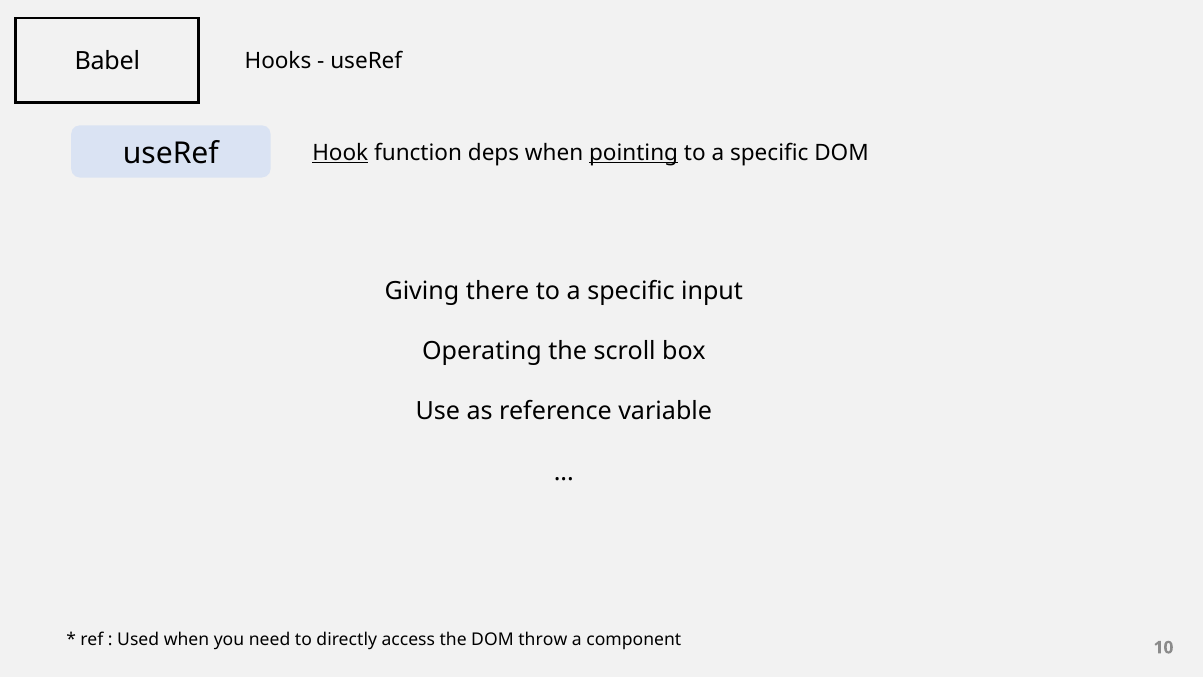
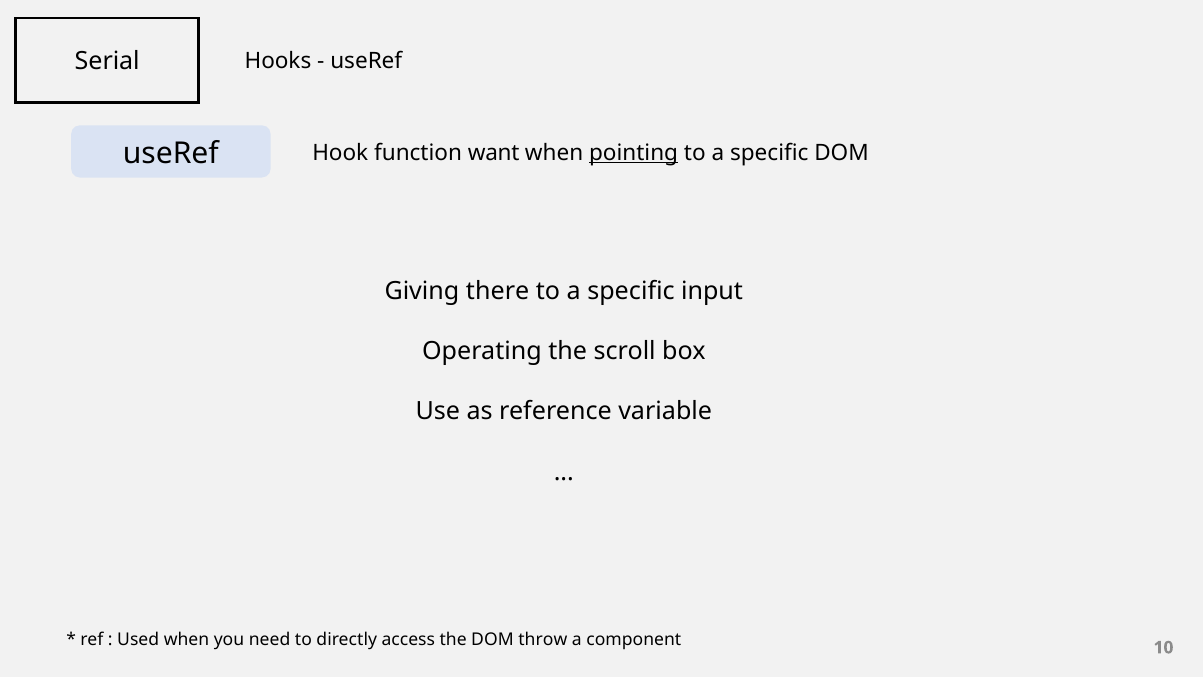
Babel: Babel -> Serial
Hook underline: present -> none
deps: deps -> want
